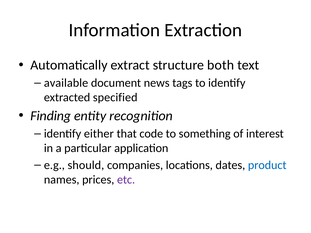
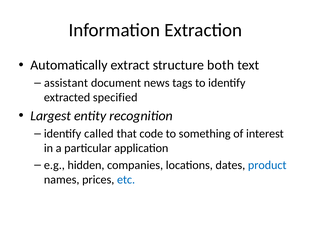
available: available -> assistant
Finding: Finding -> Largest
either: either -> called
should: should -> hidden
etc colour: purple -> blue
